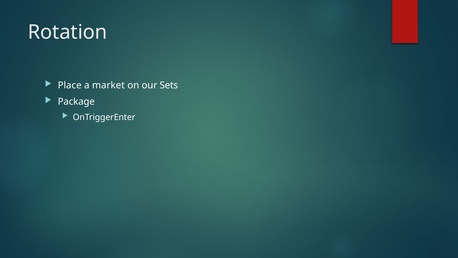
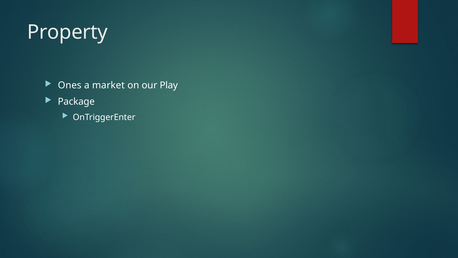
Rotation: Rotation -> Property
Place: Place -> Ones
Sets: Sets -> Play
